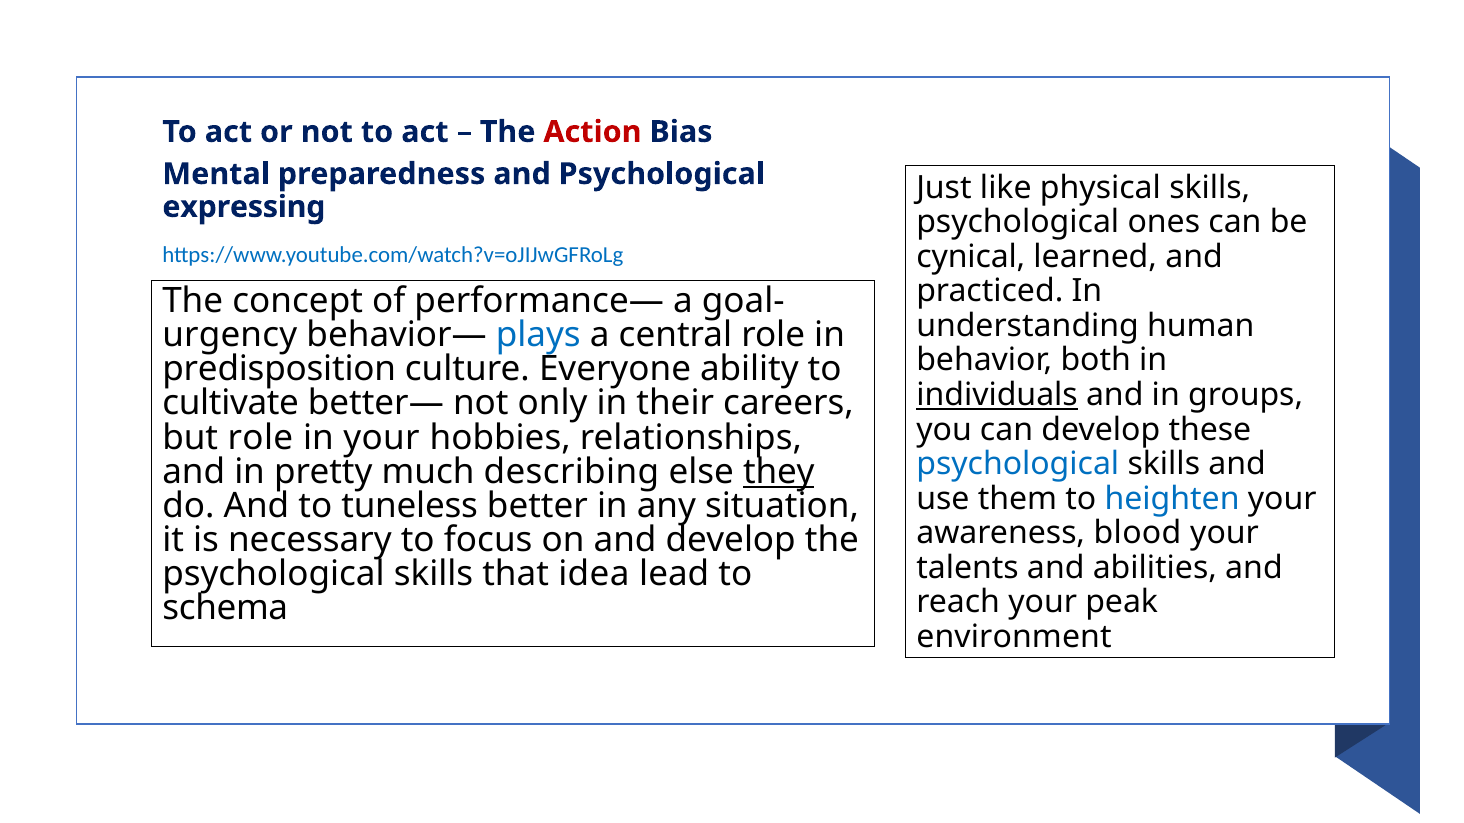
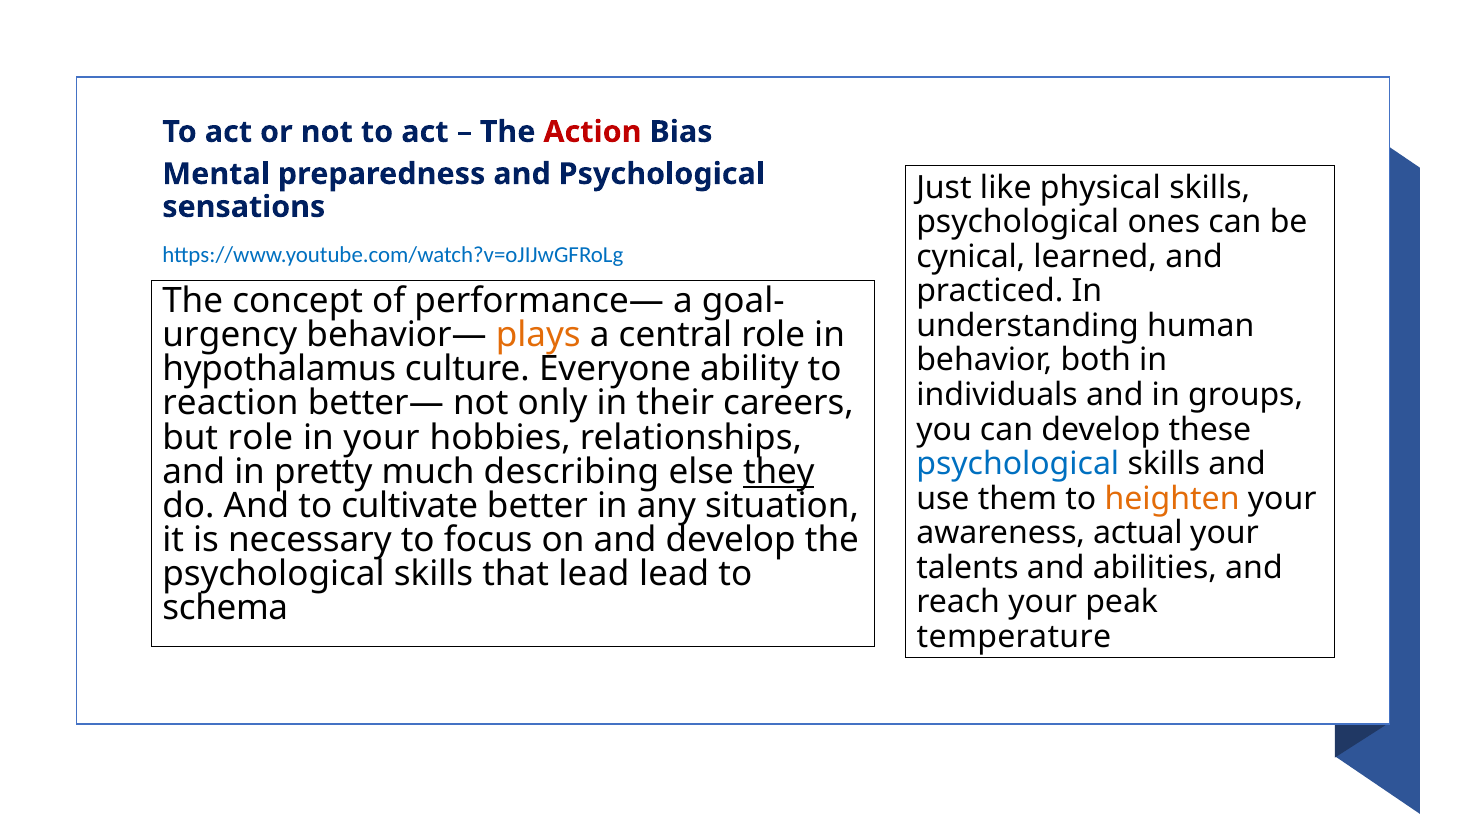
expressing: expressing -> sensations
plays colour: blue -> orange
predisposition: predisposition -> hypothalamus
individuals underline: present -> none
cultivate: cultivate -> reaction
heighten colour: blue -> orange
tuneless: tuneless -> cultivate
blood: blood -> actual
that idea: idea -> lead
environment: environment -> temperature
